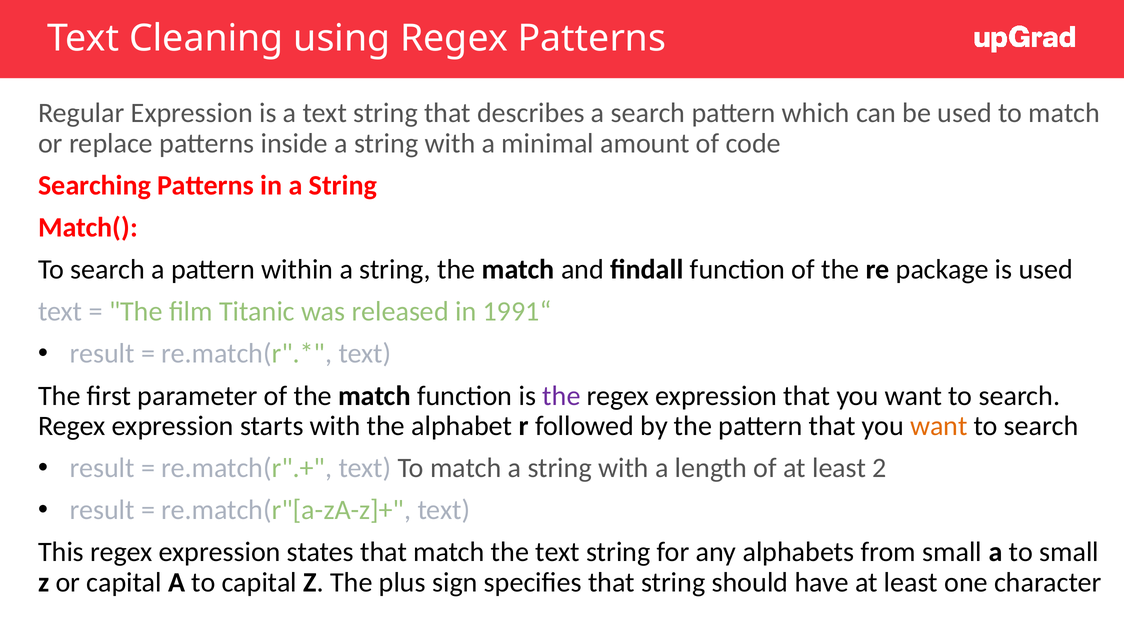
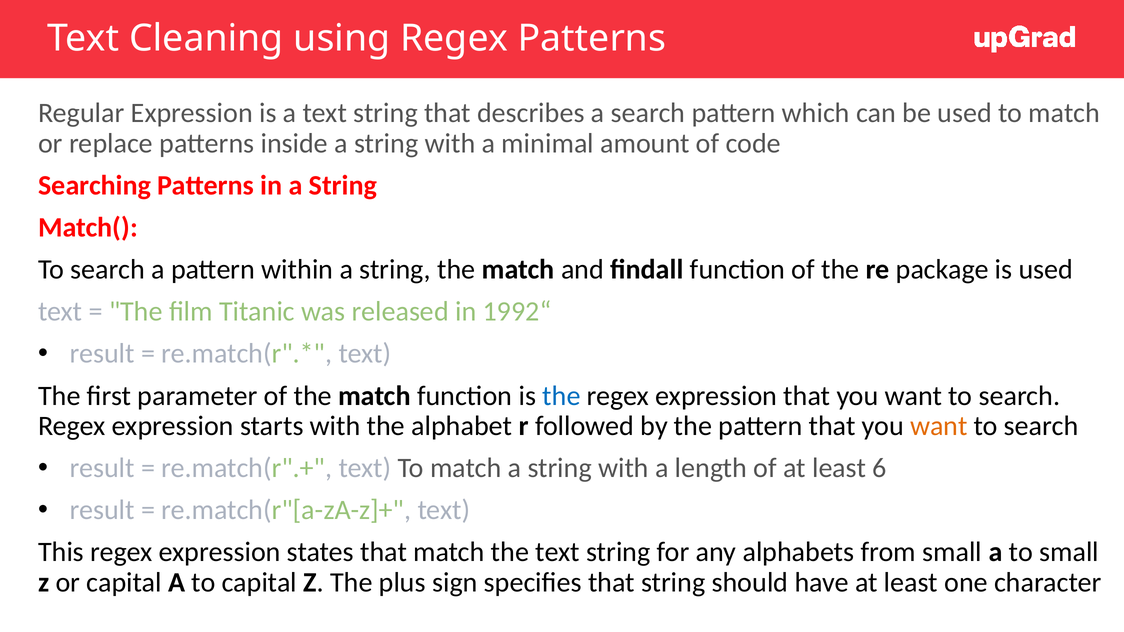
1991“: 1991“ -> 1992“
the at (561, 396) colour: purple -> blue
2: 2 -> 6
